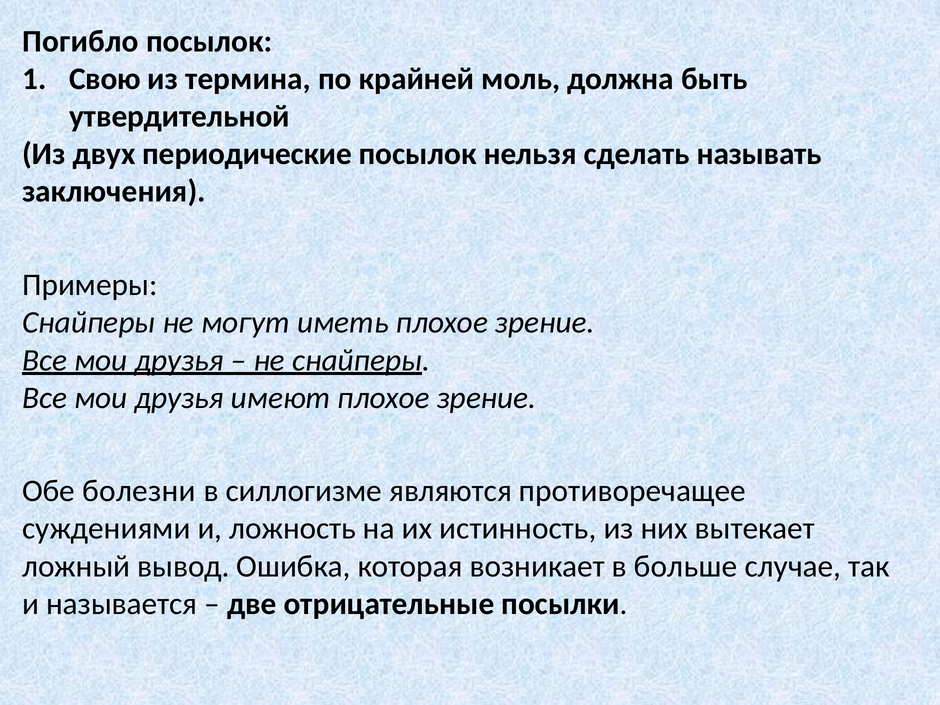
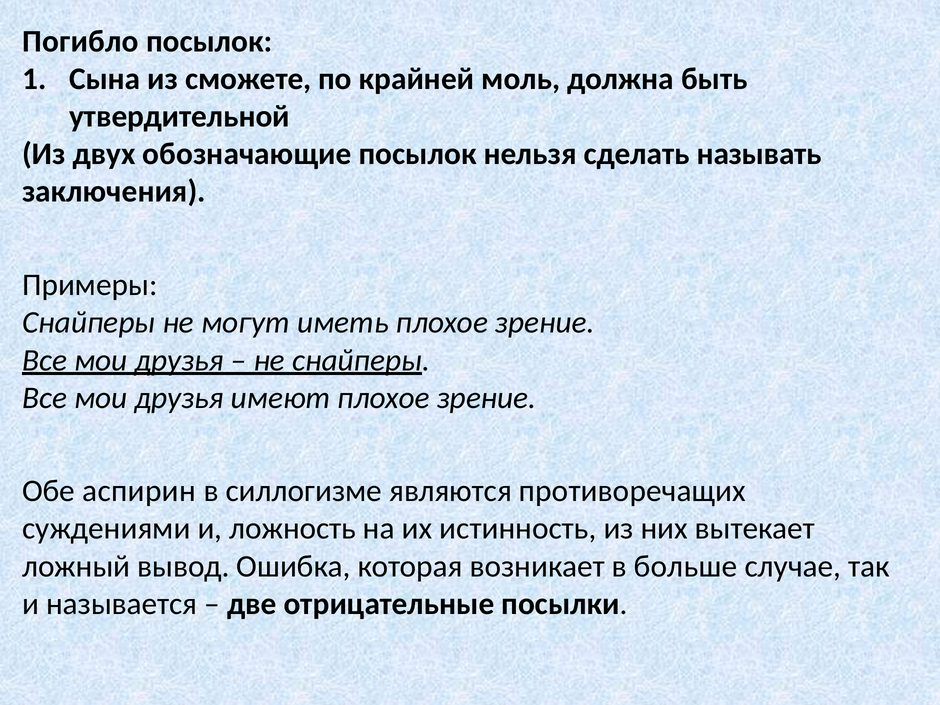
Свою: Свою -> Сына
термина: термина -> сможете
периодические: периодические -> обозначающие
болезни: болезни -> аспирин
противоречащее: противоречащее -> противоречащих
